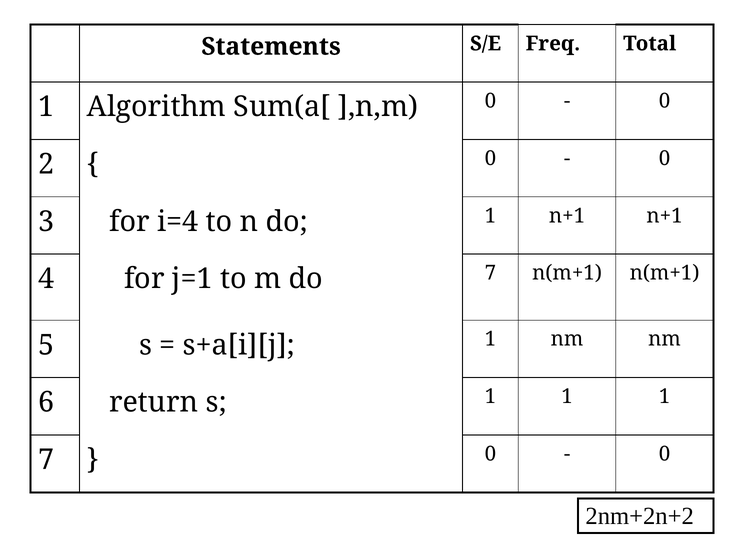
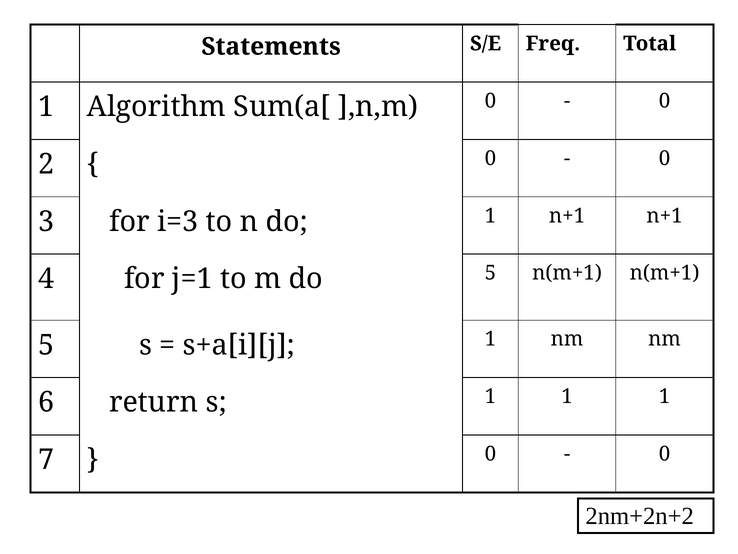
i=4: i=4 -> i=3
do 7: 7 -> 5
